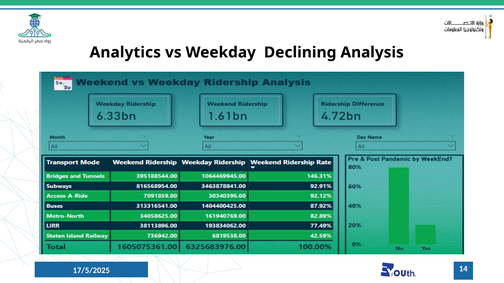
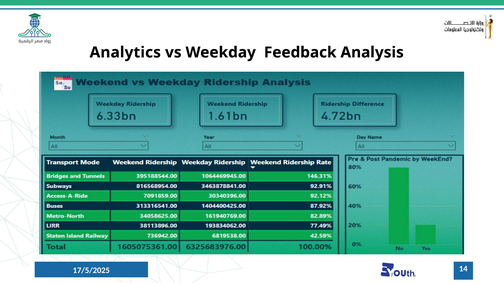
Declining: Declining -> Feedback
